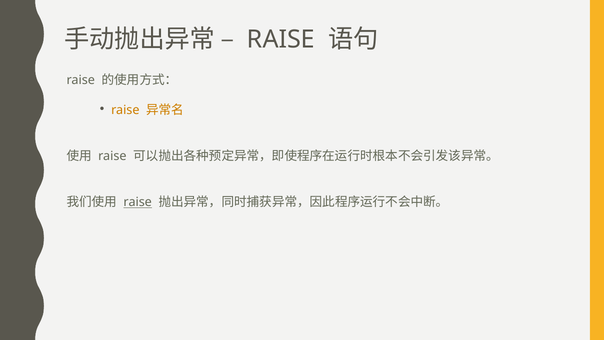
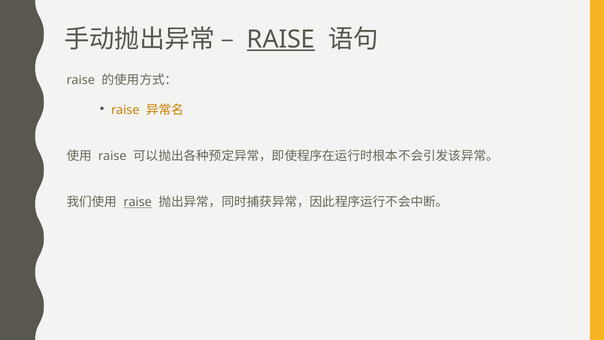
RAISE at (281, 39) underline: none -> present
